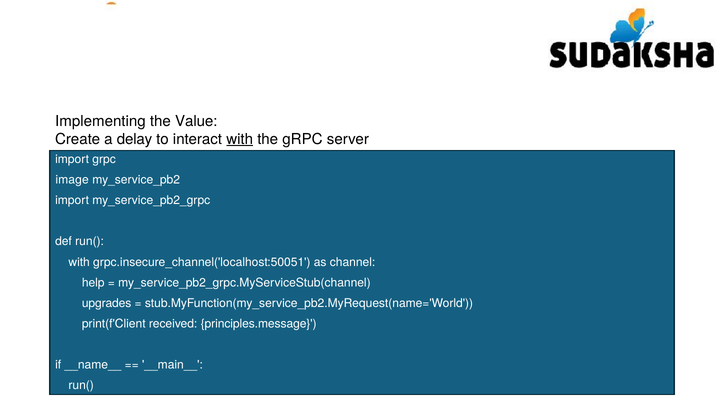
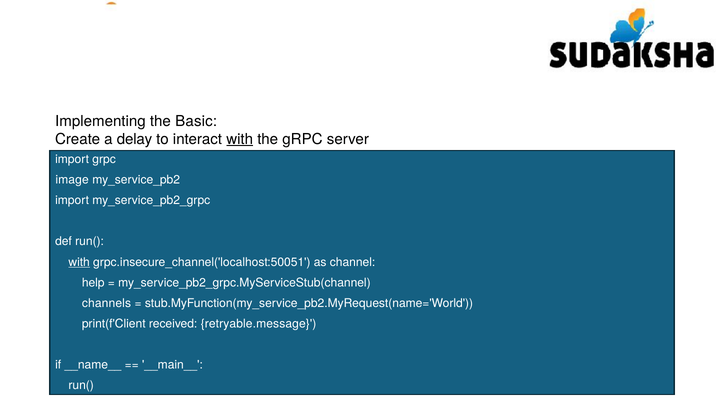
Value: Value -> Basic
with at (79, 262) underline: none -> present
upgrades: upgrades -> channels
principles.message: principles.message -> retryable.message
